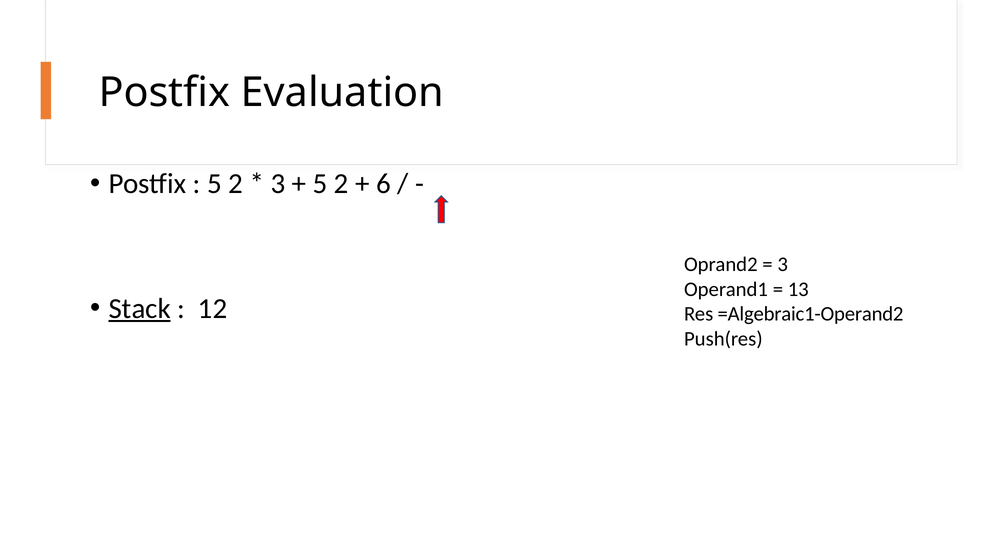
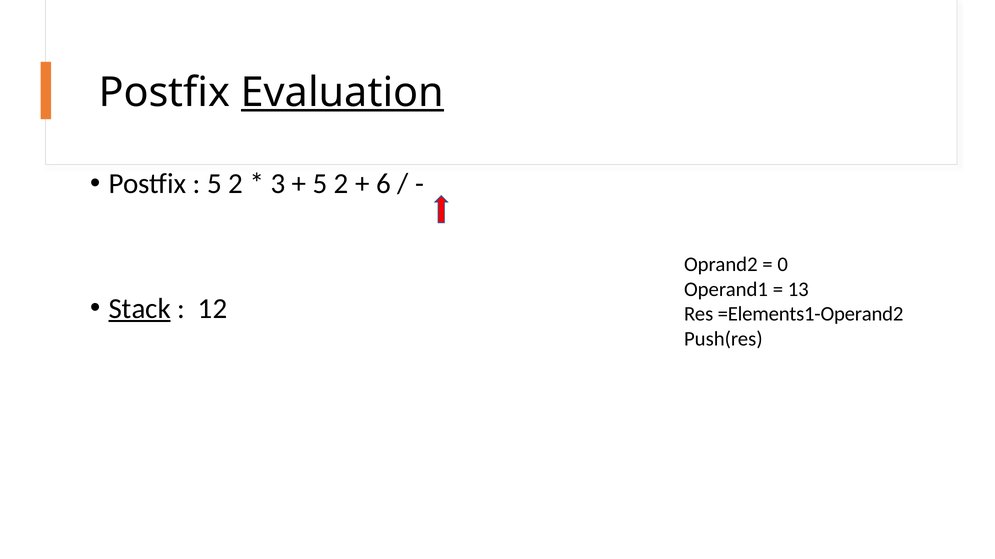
Evaluation underline: none -> present
3 at (783, 265): 3 -> 0
=Algebraic1-Operand2: =Algebraic1-Operand2 -> =Elements1-Operand2
